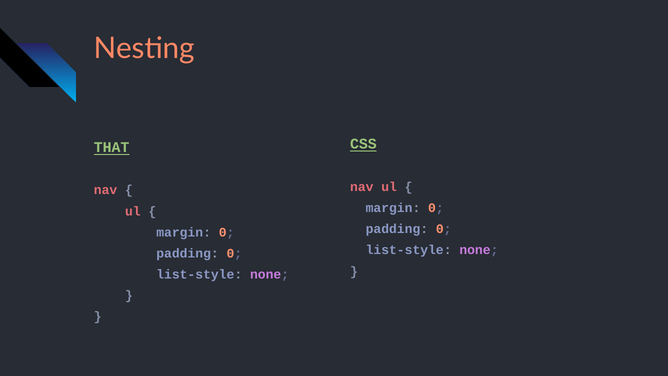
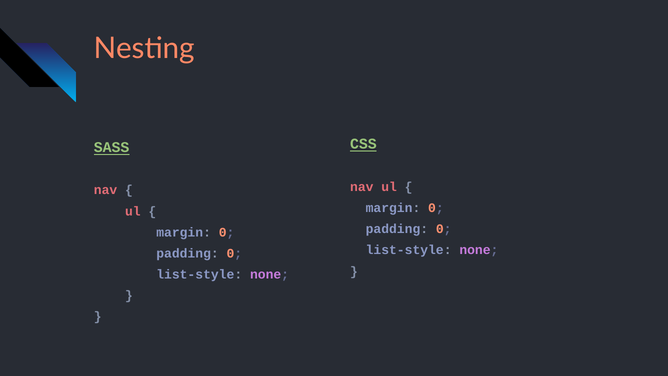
THAT: THAT -> SASS
